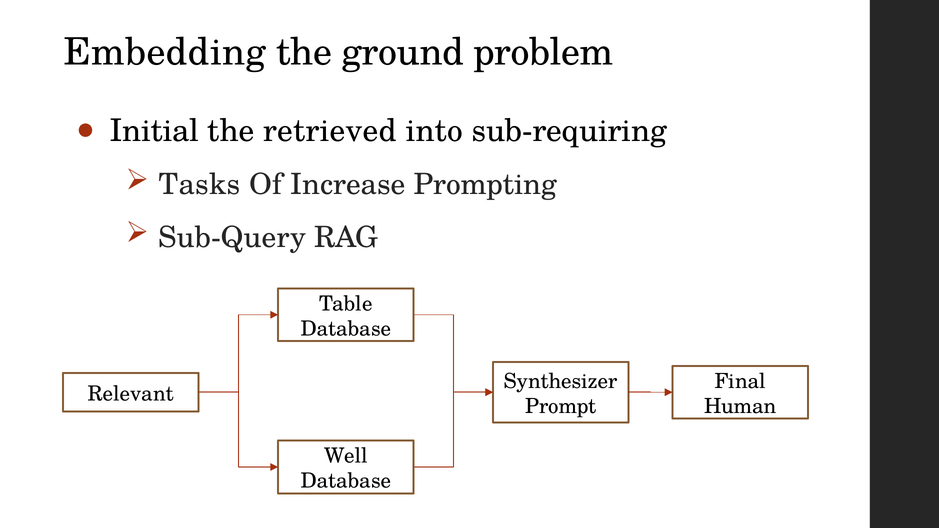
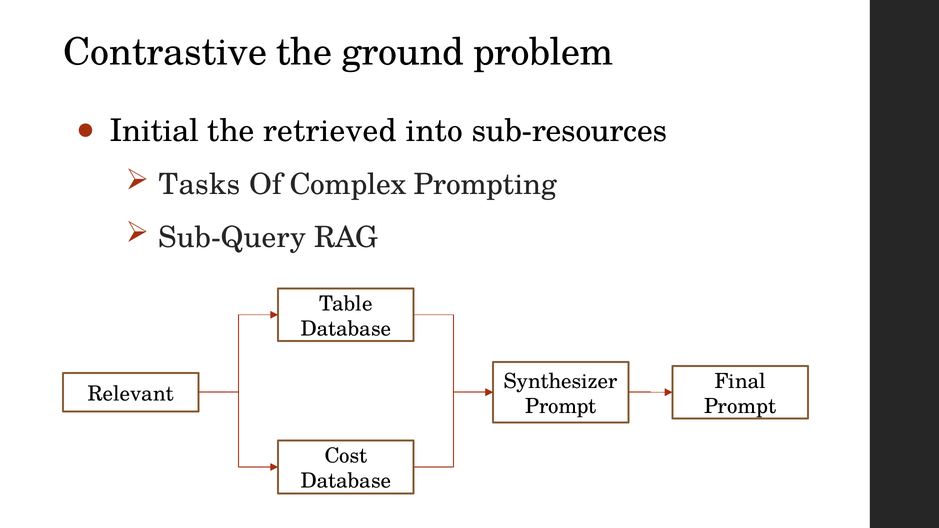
Embedding: Embedding -> Contrastive
sub-requiring: sub-requiring -> sub-resources
Increase: Increase -> Complex
Human at (740, 406): Human -> Prompt
Well: Well -> Cost
